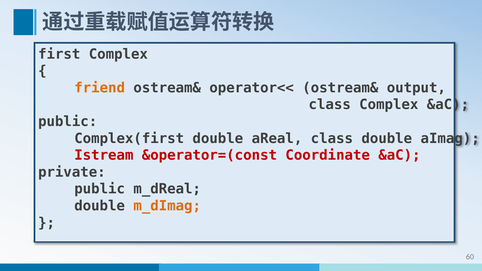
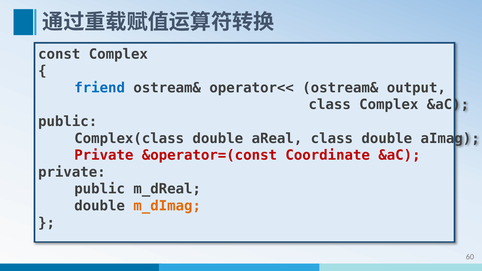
first: first -> const
friend colour: orange -> blue
Complex(first: Complex(first -> Complex(class
Istream at (104, 155): Istream -> Private
